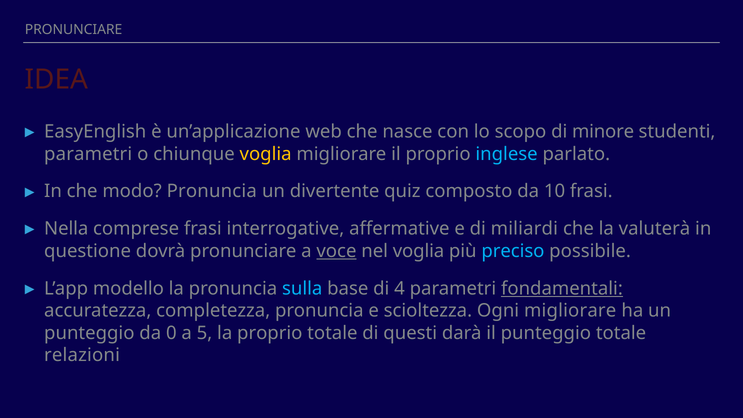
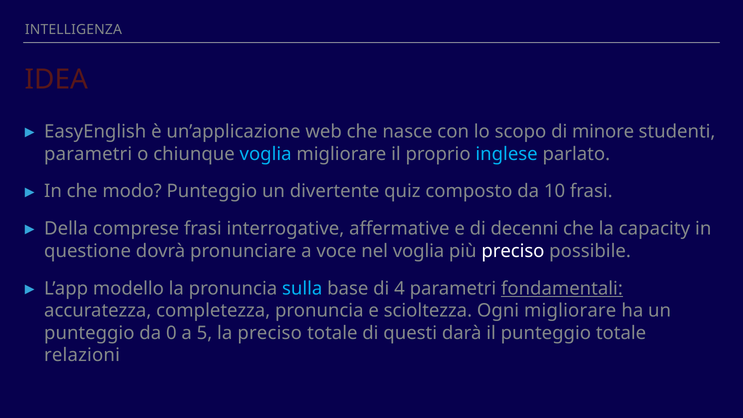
PRONUNCIARE at (74, 30): PRONUNCIARE -> INTELLIGENZA
voglia at (266, 154) colour: yellow -> light blue
modo Pronuncia: Pronuncia -> Punteggio
Nella: Nella -> Della
miliardi: miliardi -> decenni
valuterà: valuterà -> capacity
voce underline: present -> none
preciso at (513, 251) colour: light blue -> white
la proprio: proprio -> preciso
